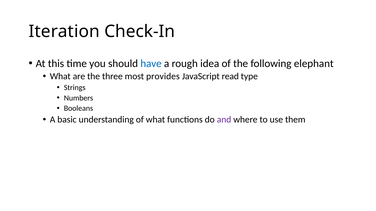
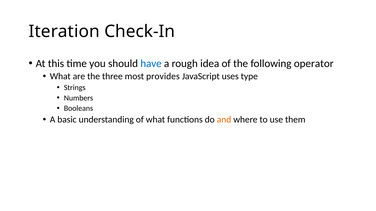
elephant: elephant -> operator
read: read -> uses
and colour: purple -> orange
